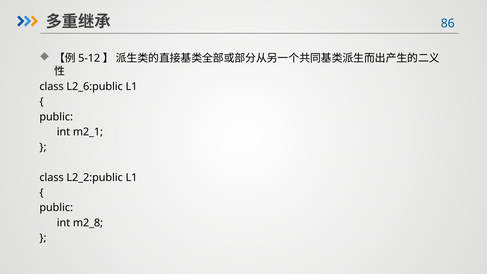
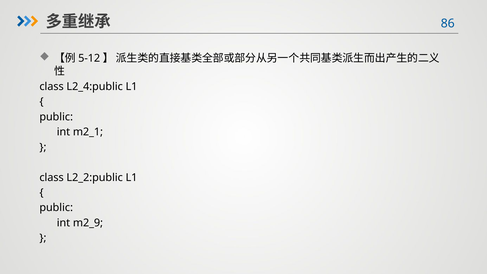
L2_6:public: L2_6:public -> L2_4:public
m2_8: m2_8 -> m2_9
